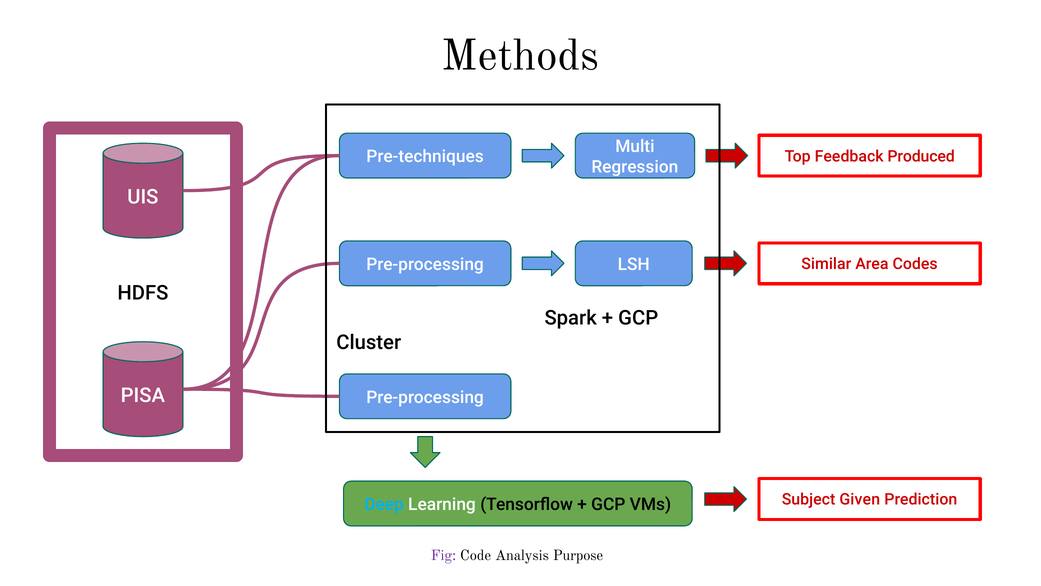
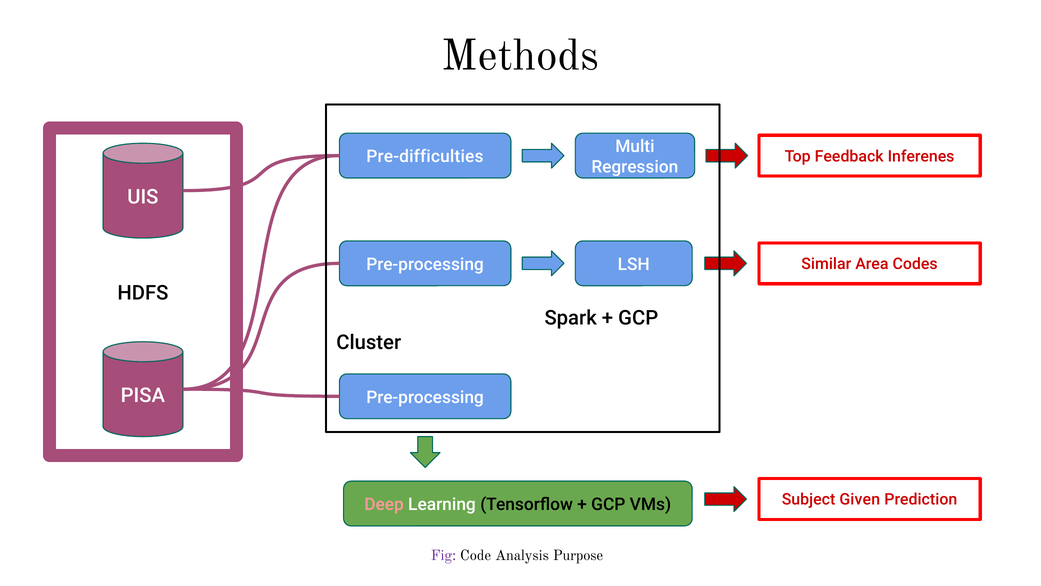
Pre-techniques: Pre-techniques -> Pre-difficulties
Produced: Produced -> Inferenes
Deep colour: light blue -> pink
